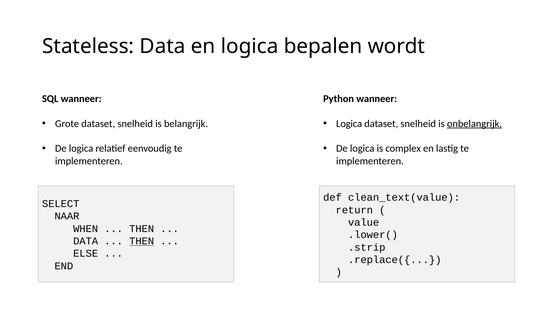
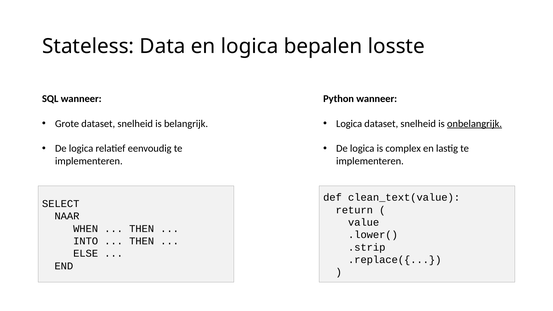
wordt: wordt -> losste
DATA at (86, 241): DATA -> INTO
THEN at (142, 241) underline: present -> none
